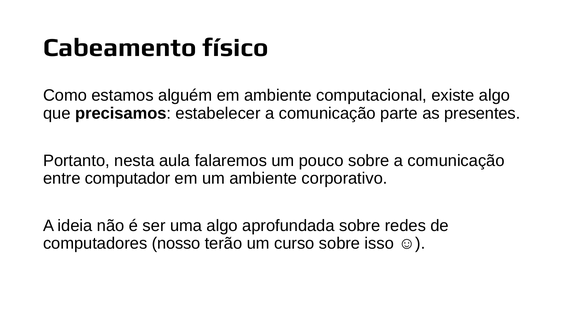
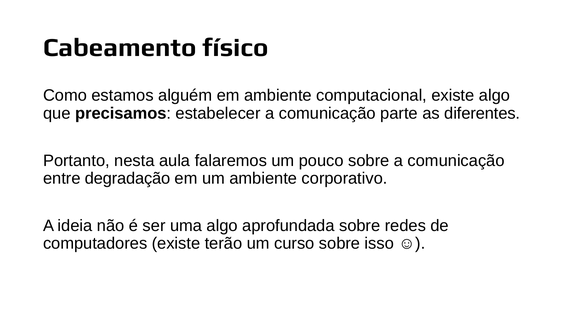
presentes: presentes -> diferentes
computador: computador -> degradação
computadores nosso: nosso -> existe
